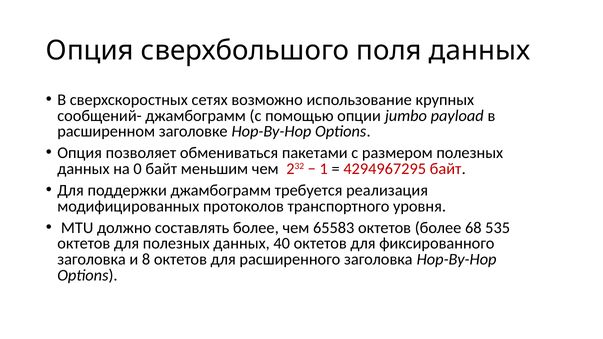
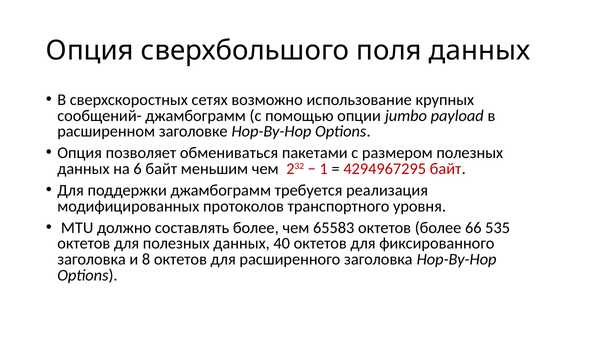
0: 0 -> 6
68: 68 -> 66
